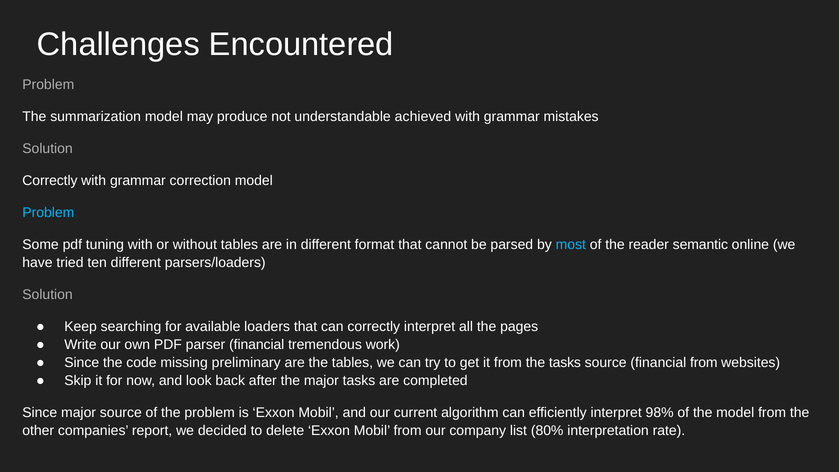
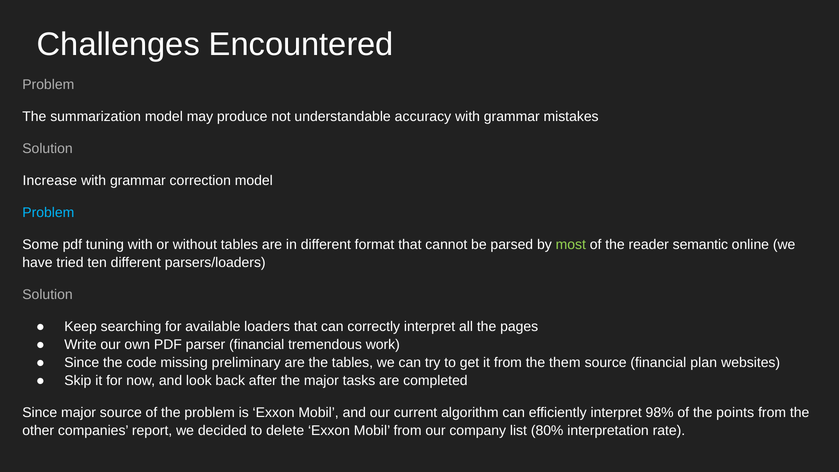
achieved: achieved -> accuracy
Correctly at (50, 181): Correctly -> Increase
most colour: light blue -> light green
the tasks: tasks -> them
financial from: from -> plan
the model: model -> points
